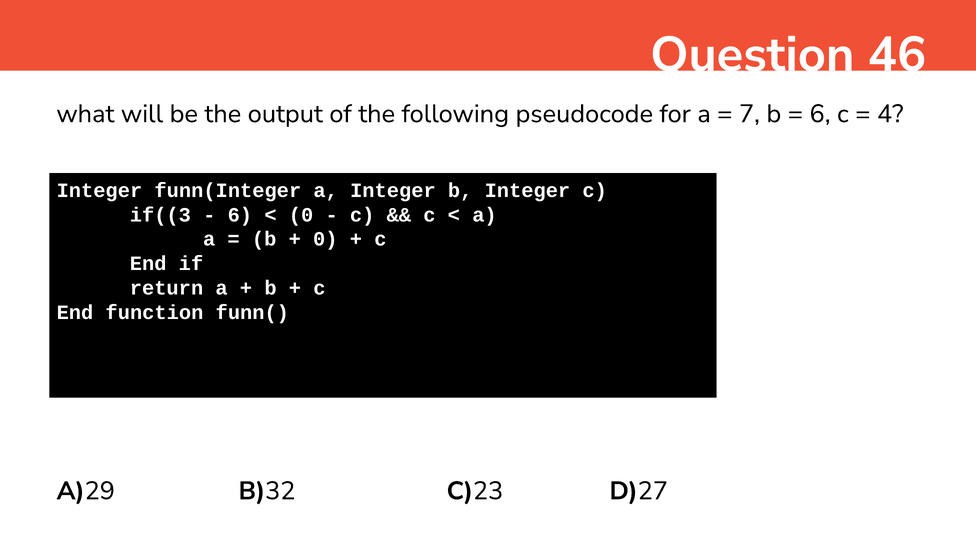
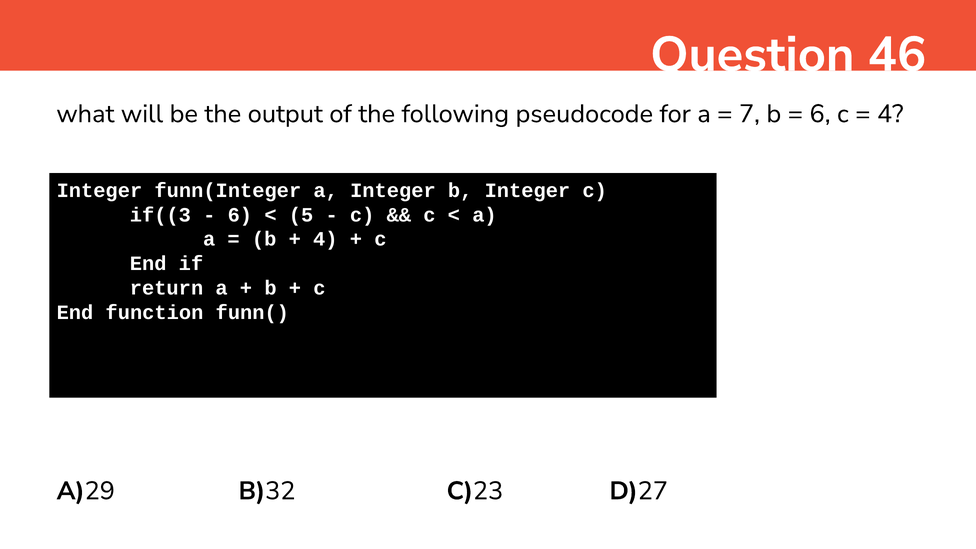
0 at (301, 215): 0 -> 5
0 at (325, 239): 0 -> 4
